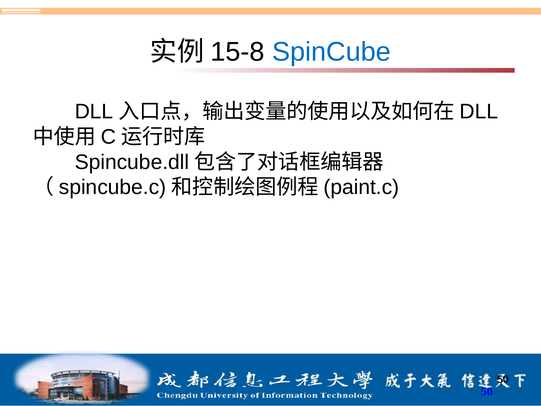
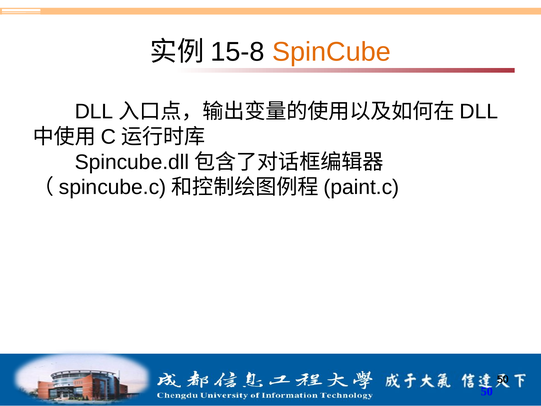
SpinCube colour: blue -> orange
